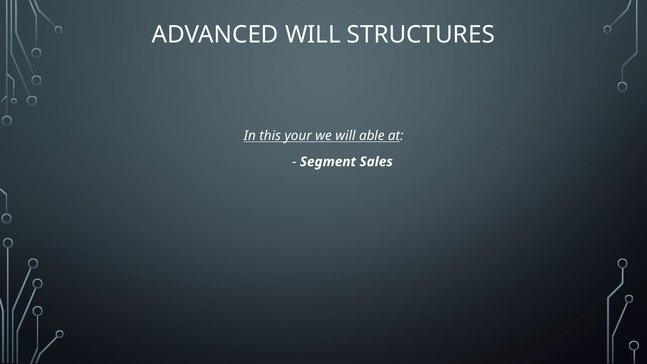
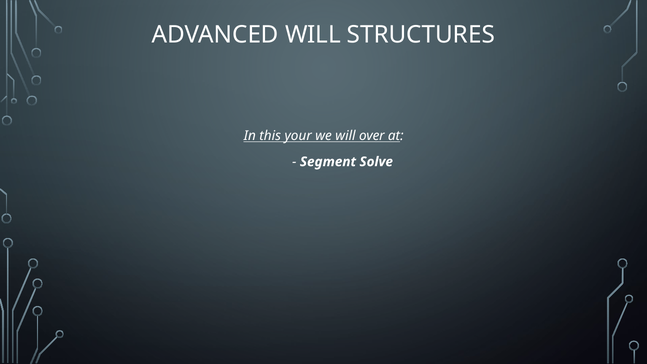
able: able -> over
Sales: Sales -> Solve
